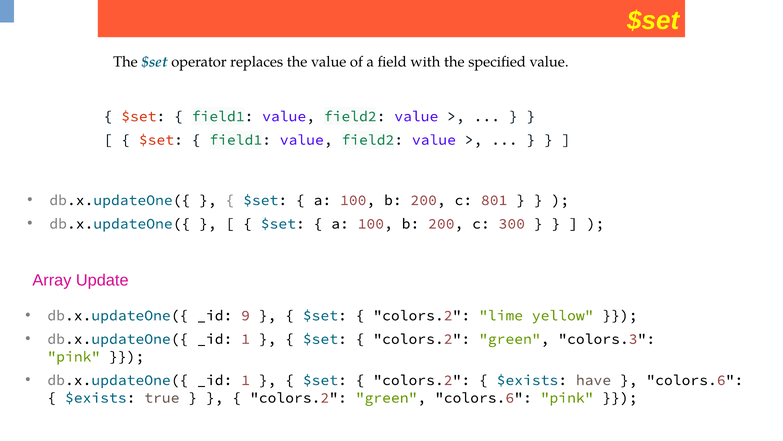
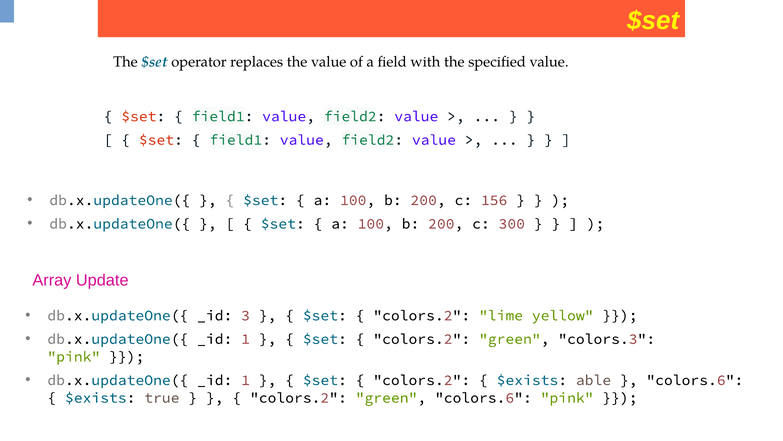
801: 801 -> 156
9: 9 -> 3
have: have -> able
